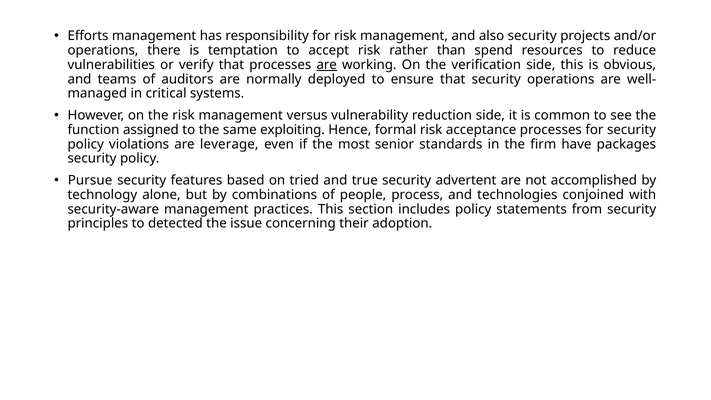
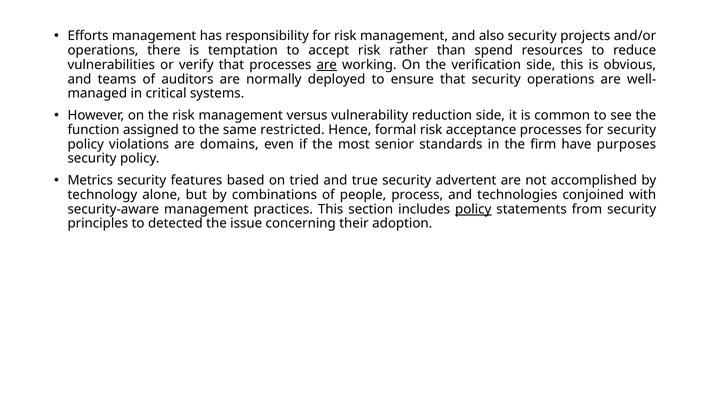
exploiting: exploiting -> restricted
leverage: leverage -> domains
packages: packages -> purposes
Pursue: Pursue -> Metrics
policy at (473, 209) underline: none -> present
